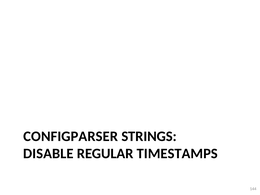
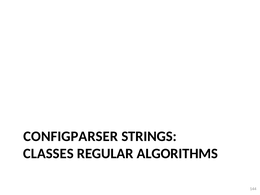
DISABLE: DISABLE -> CLASSES
TIMESTAMPS: TIMESTAMPS -> ALGORITHMS
